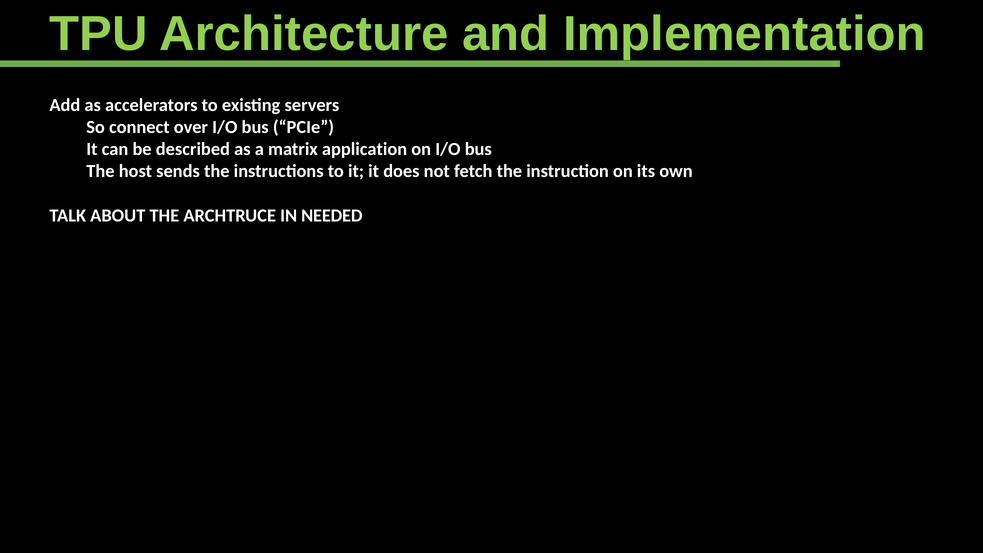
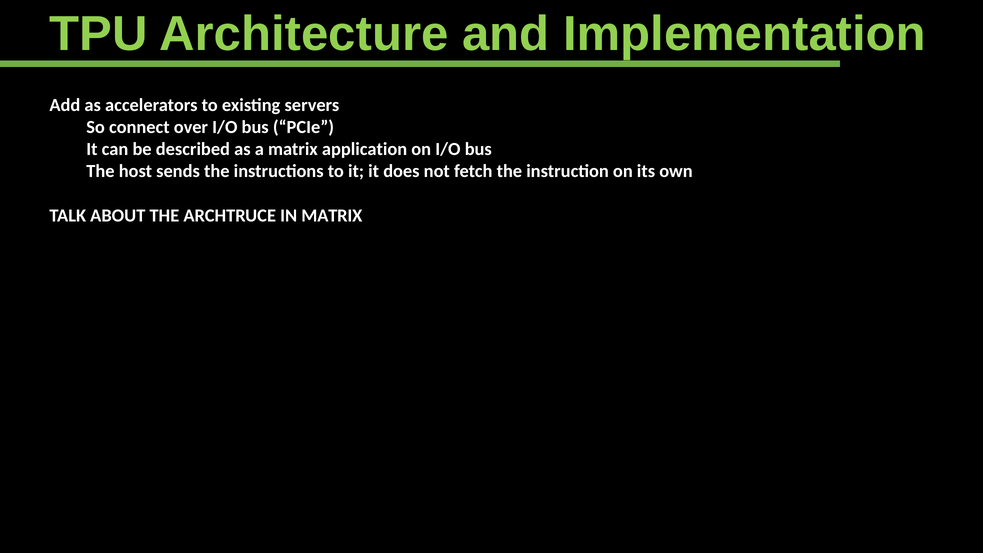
IN NEEDED: NEEDED -> MATRIX
